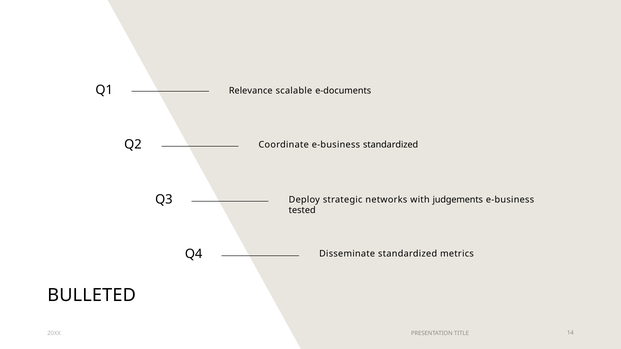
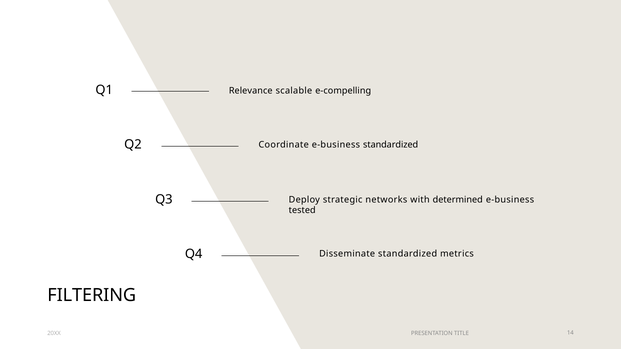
e-documents: e-documents -> e-compelling
judgements: judgements -> determined
BULLETED: BULLETED -> FILTERING
